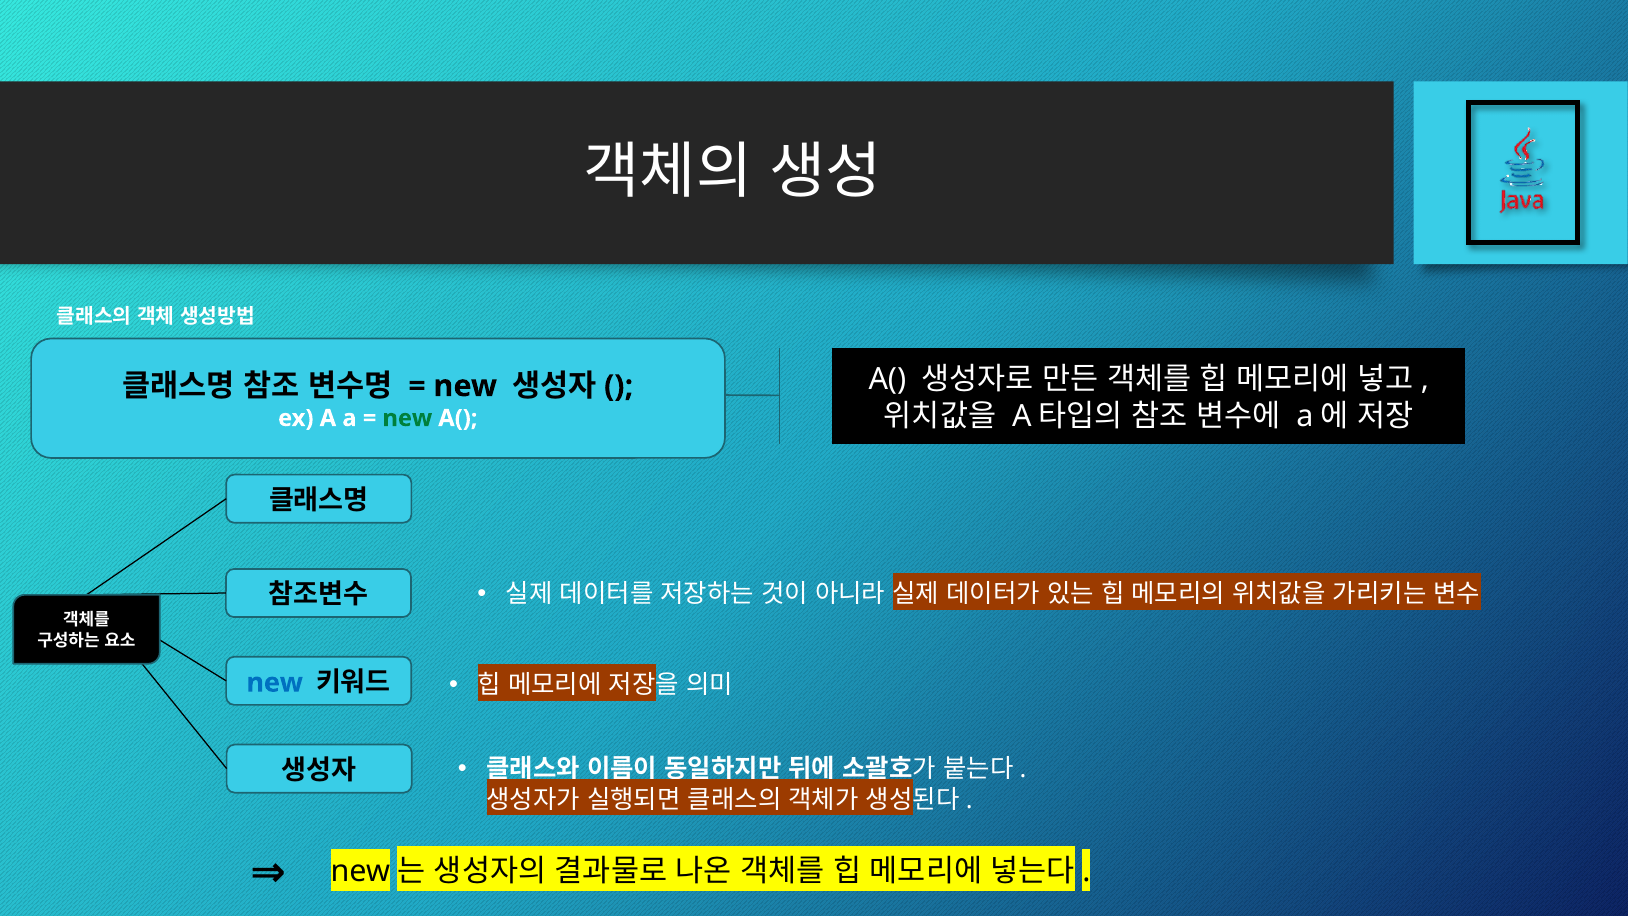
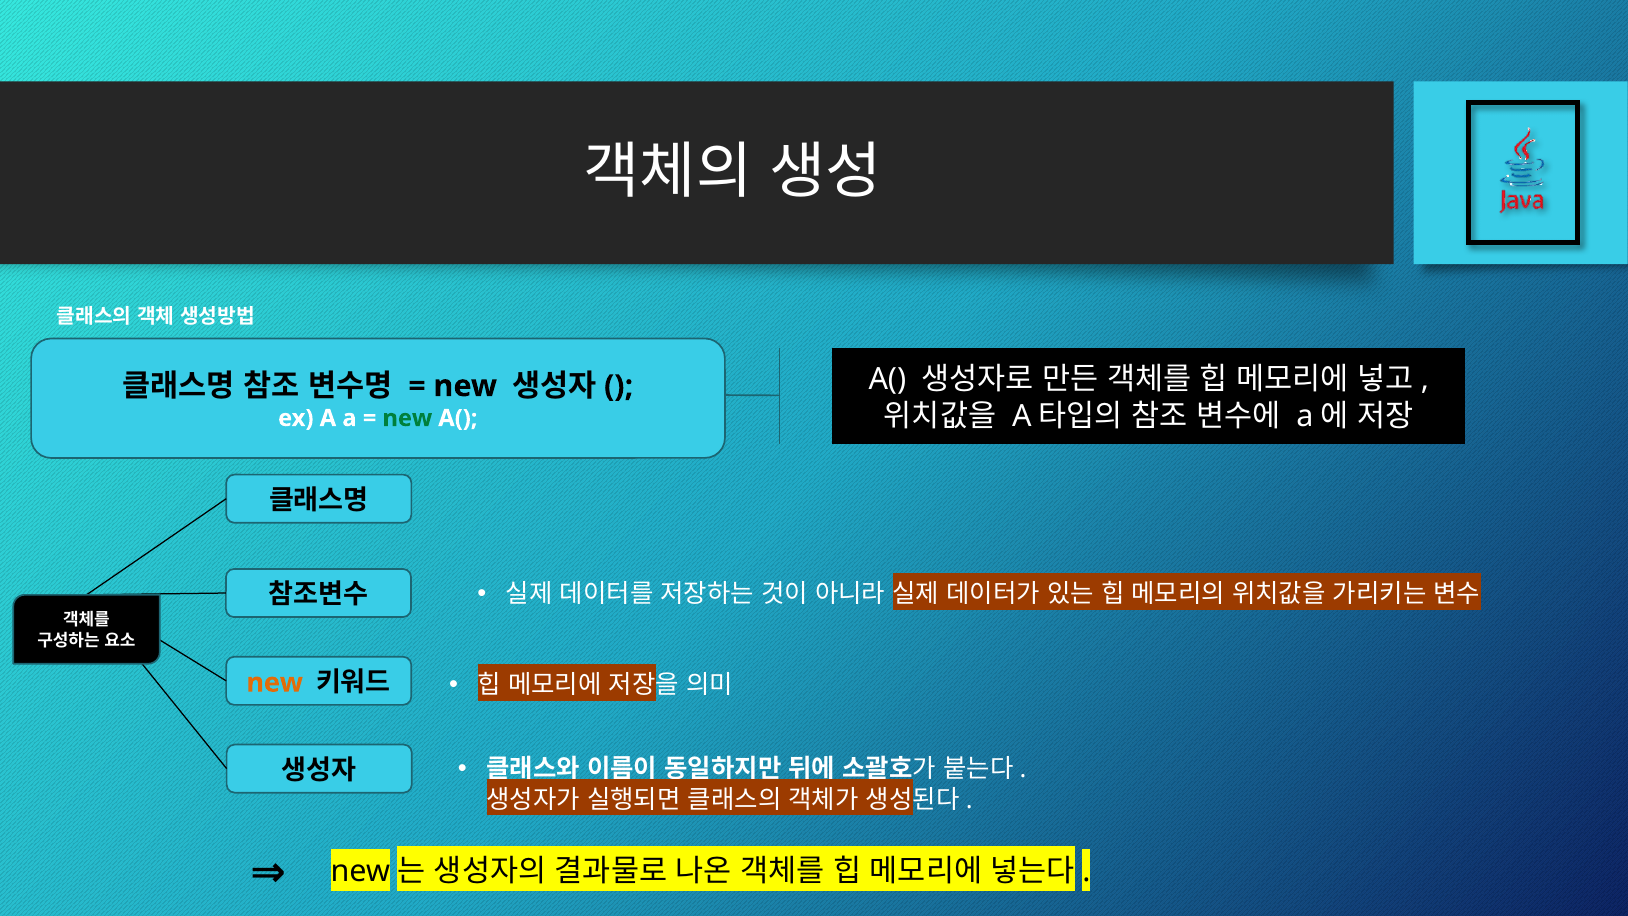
new at (275, 682) colour: blue -> orange
